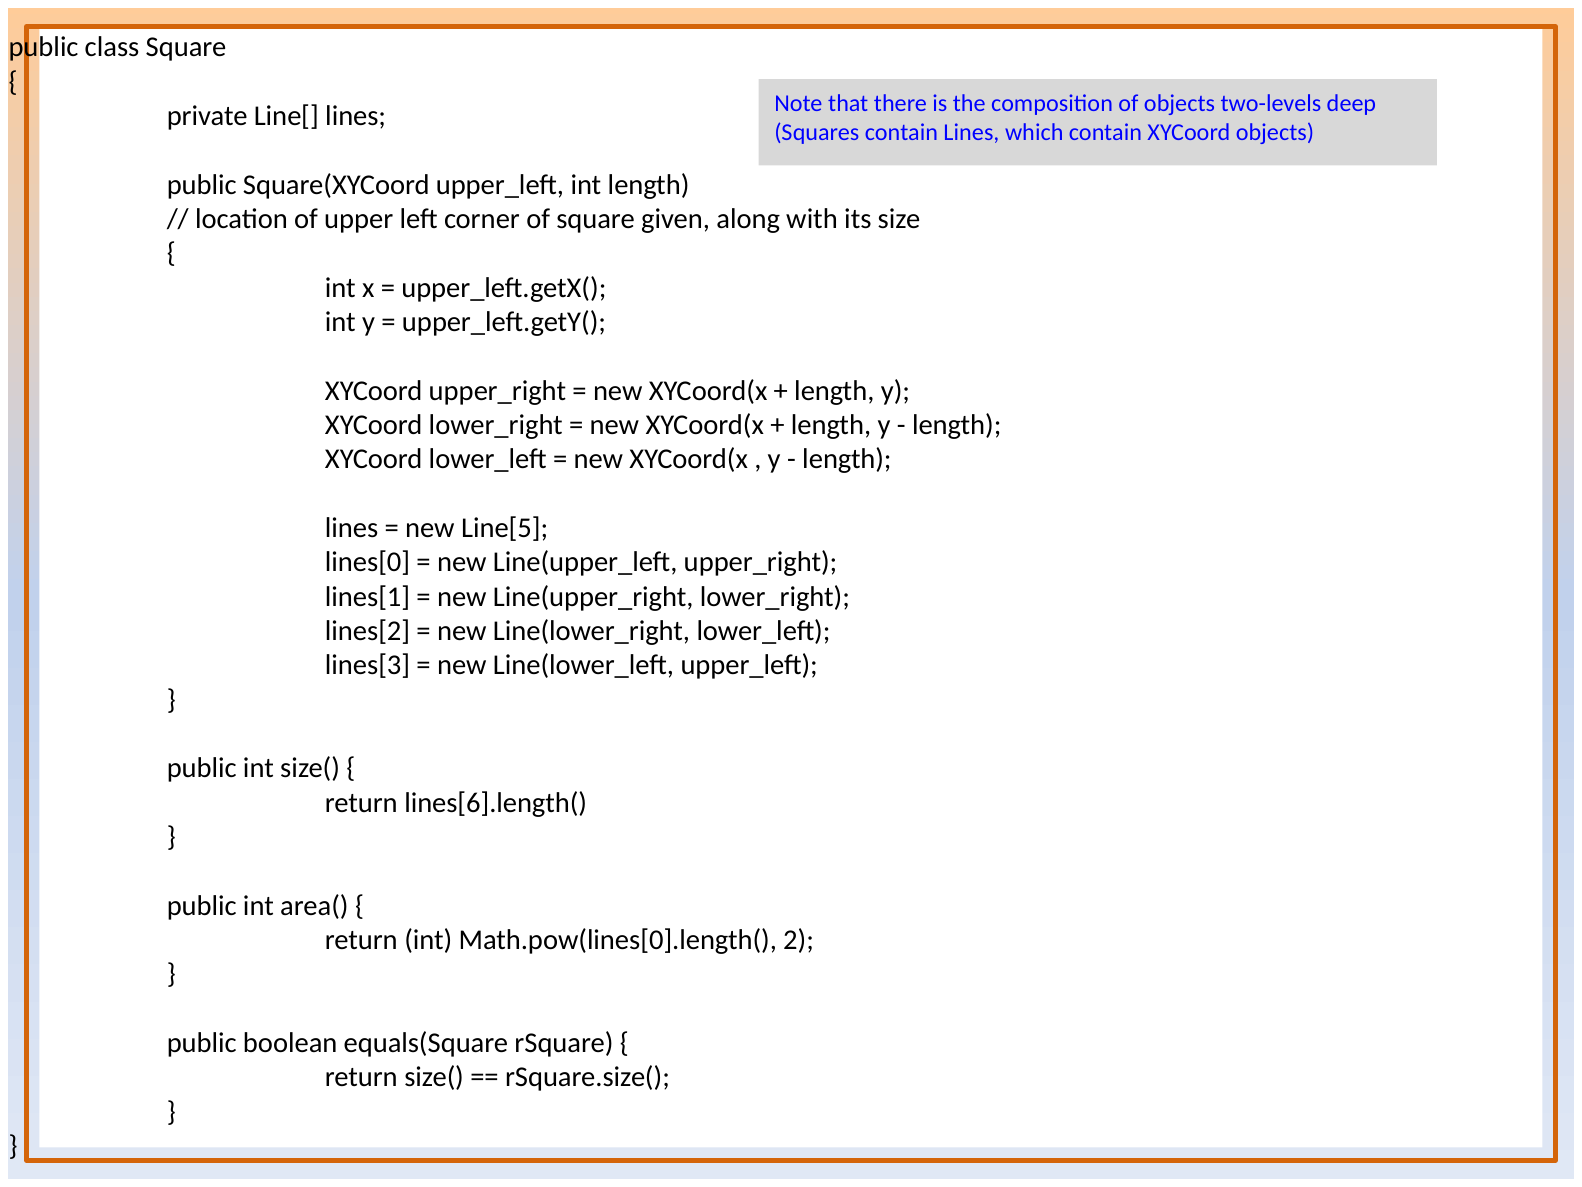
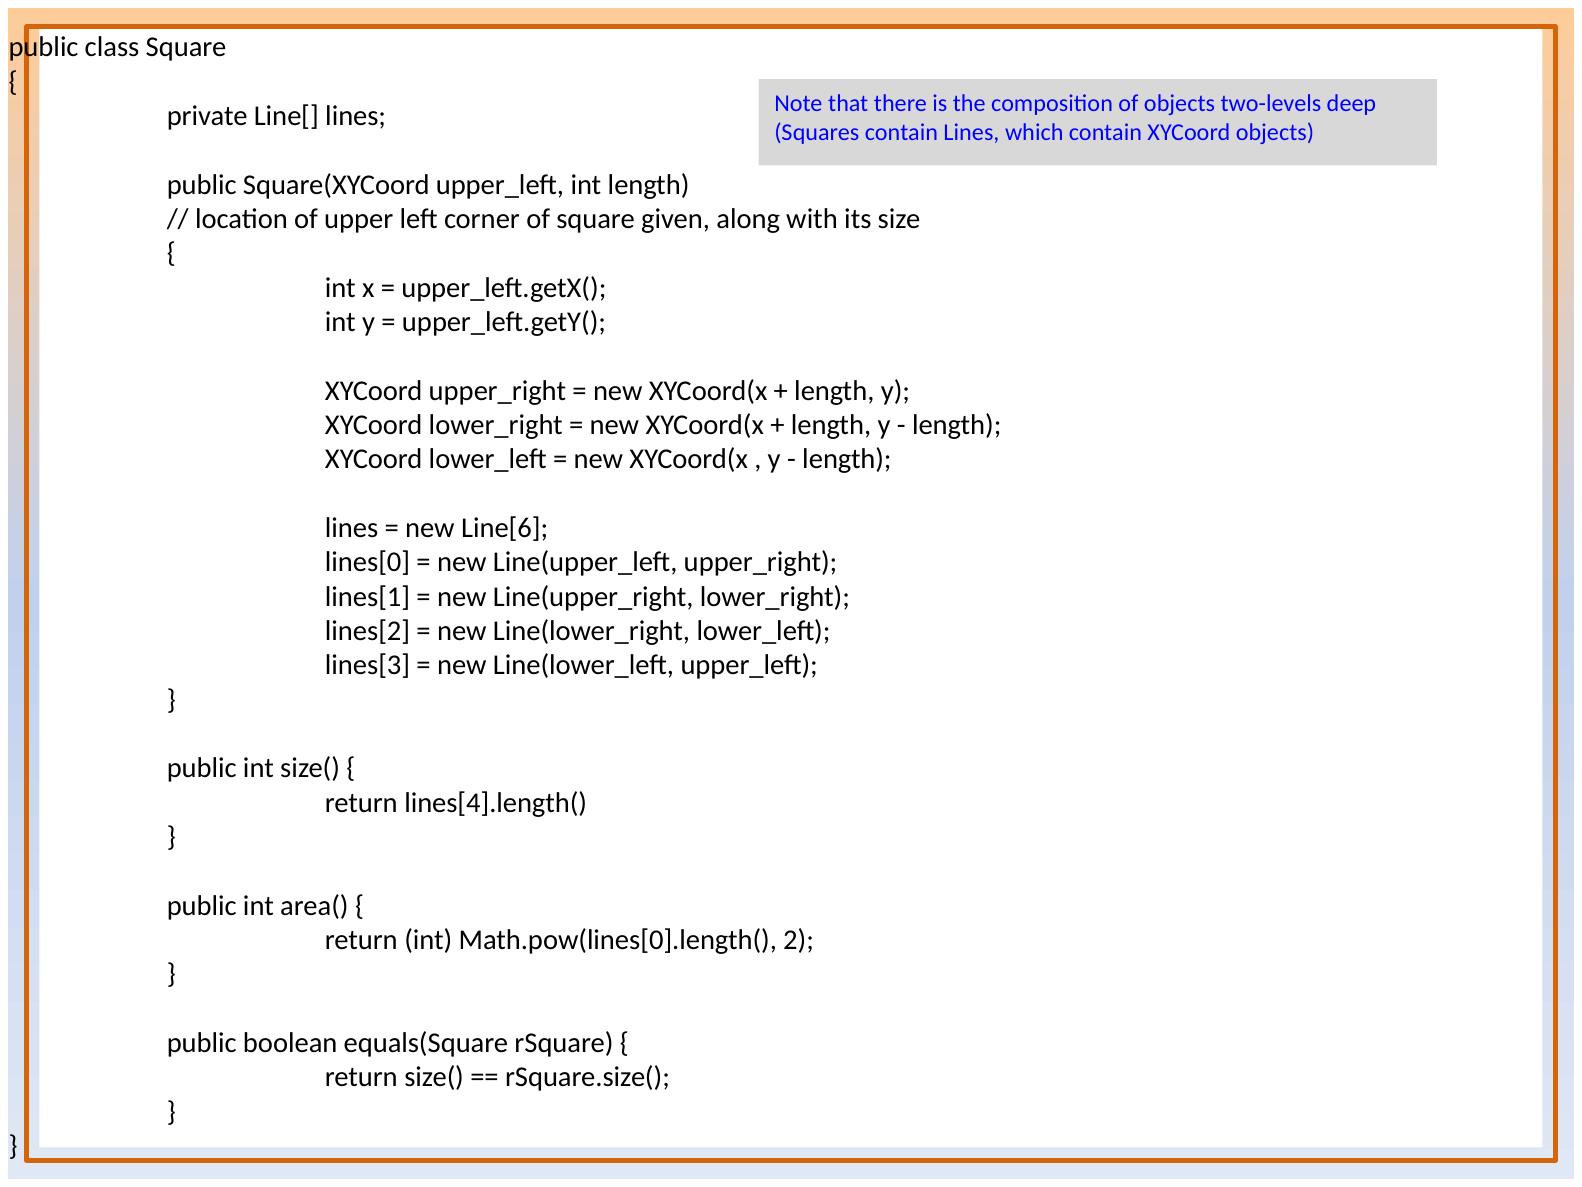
Line[5: Line[5 -> Line[6
lines[6].length(: lines[6].length( -> lines[4].length(
